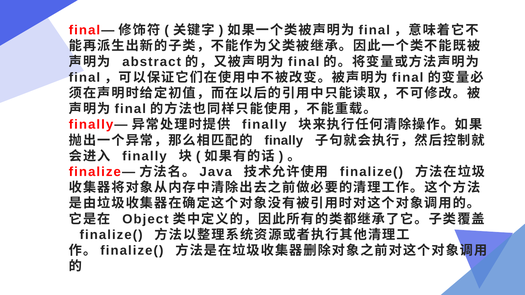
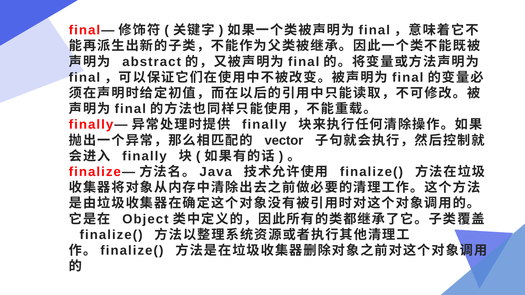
finally at (284, 141): finally -> vector
